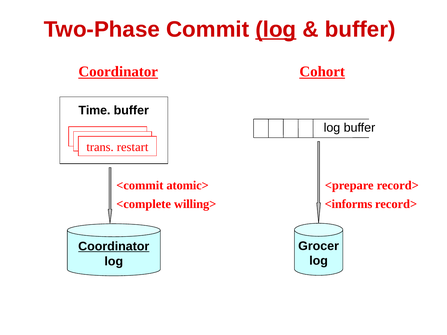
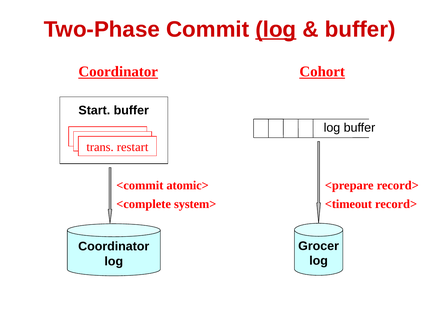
Time: Time -> Start
willing>: willing> -> system>
<informs: <informs -> <timeout
Coordinator at (114, 247) underline: present -> none
